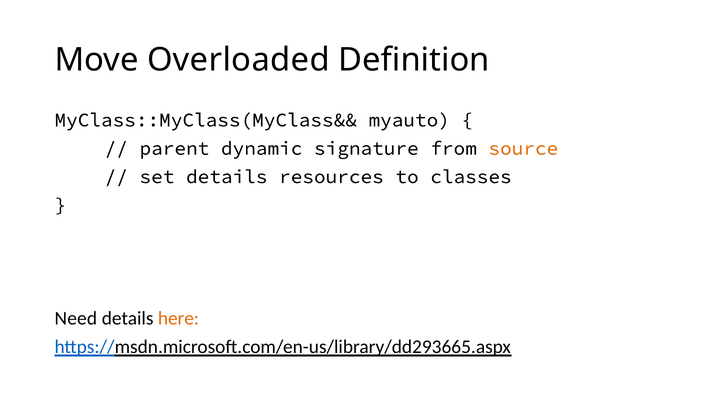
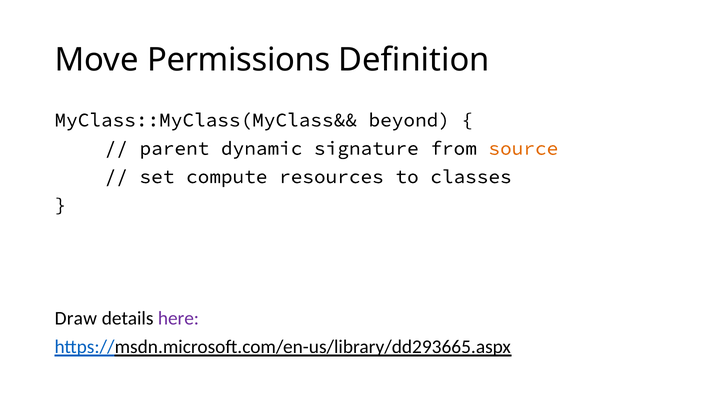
Overloaded: Overloaded -> Permissions
myauto: myauto -> beyond
set details: details -> compute
Need: Need -> Draw
here colour: orange -> purple
